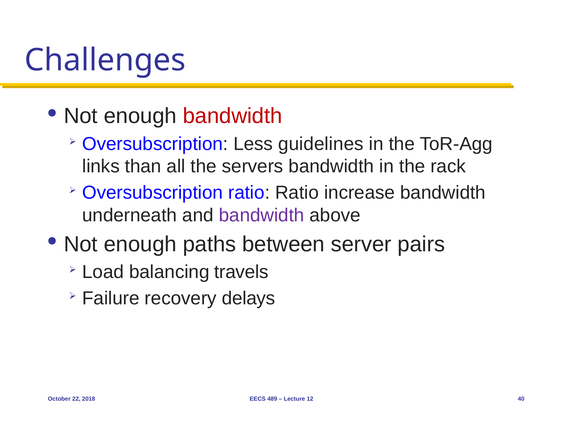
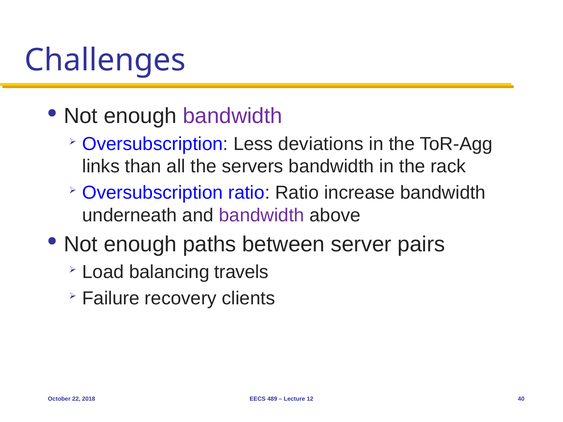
bandwidth at (233, 116) colour: red -> purple
guidelines: guidelines -> deviations
delays: delays -> clients
